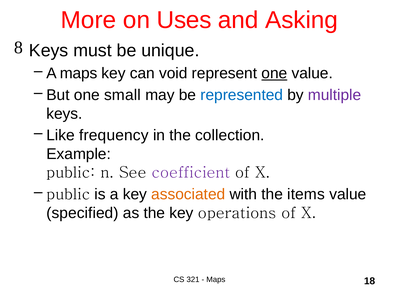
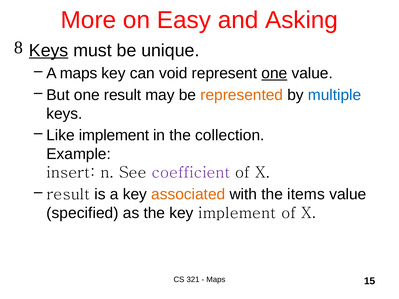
Uses: Uses -> Easy
Keys at (49, 50) underline: none -> present
one small: small -> result
represented colour: blue -> orange
multiple colour: purple -> blue
Like frequency: frequency -> implement
public at (71, 173): public -> insert
public at (68, 194): public -> result
key operations: operations -> implement
18: 18 -> 15
